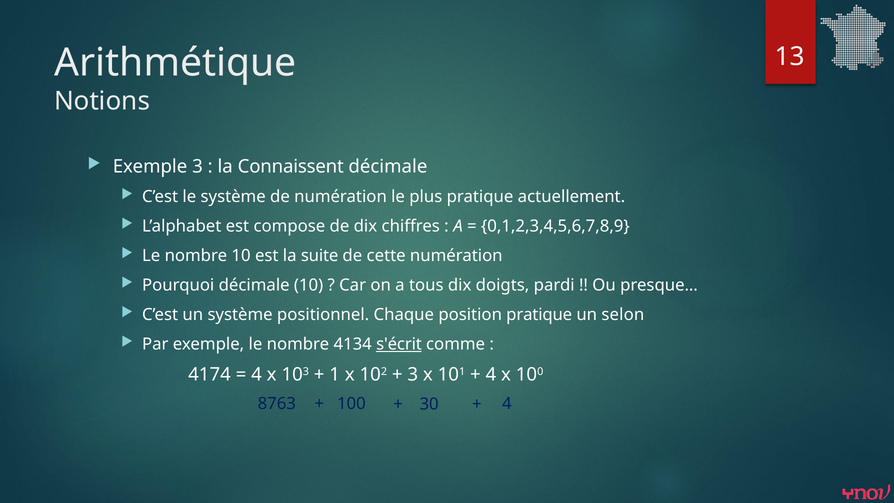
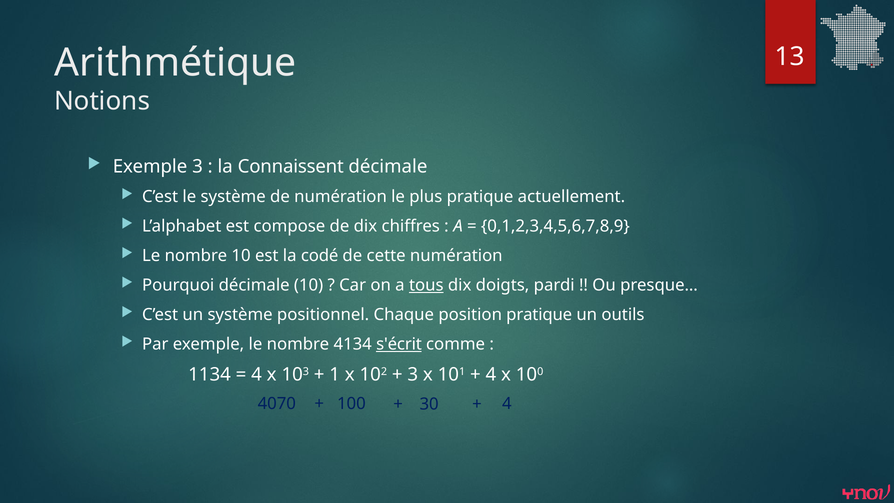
suite: suite -> codé
tous underline: none -> present
selon: selon -> outils
4174: 4174 -> 1134
8763: 8763 -> 4070
